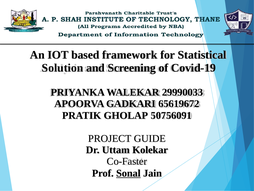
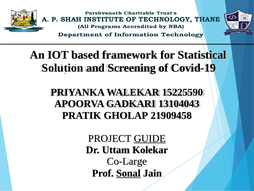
29990033: 29990033 -> 15225590
65619672: 65619672 -> 13104043
50756091: 50756091 -> 21909458
GUIDE underline: none -> present
Co-Faster: Co-Faster -> Co-Large
